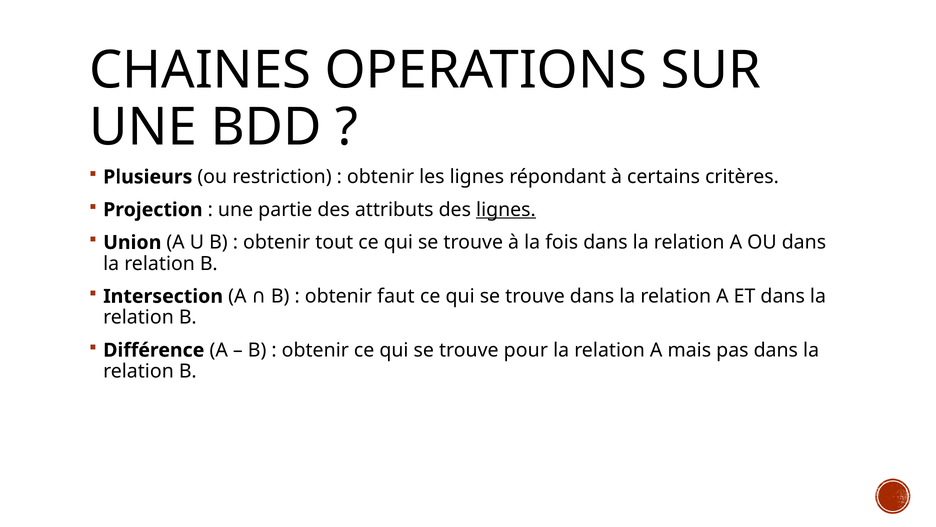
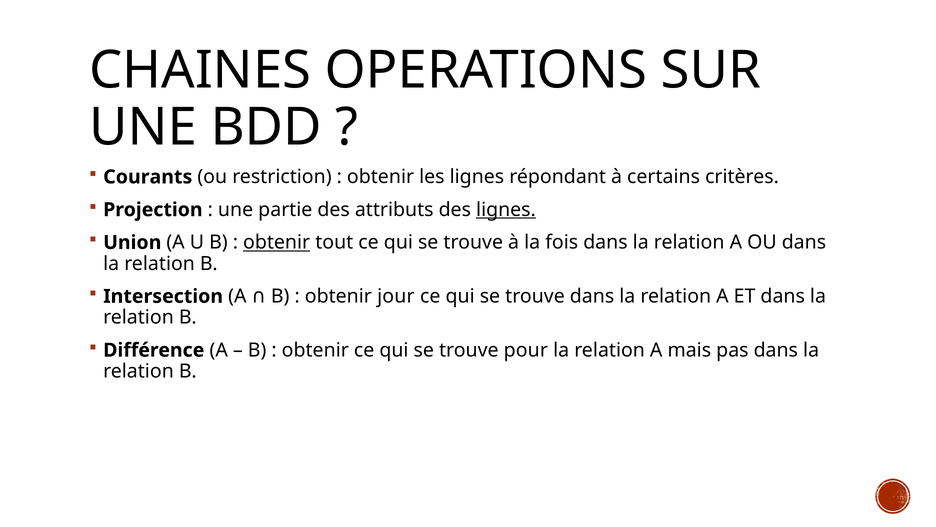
Plusieurs: Plusieurs -> Courants
obtenir at (277, 242) underline: none -> present
faut: faut -> jour
